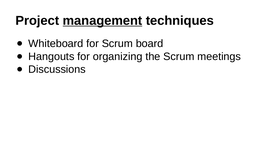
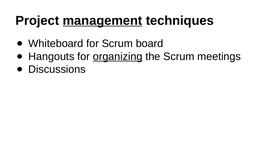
organizing underline: none -> present
